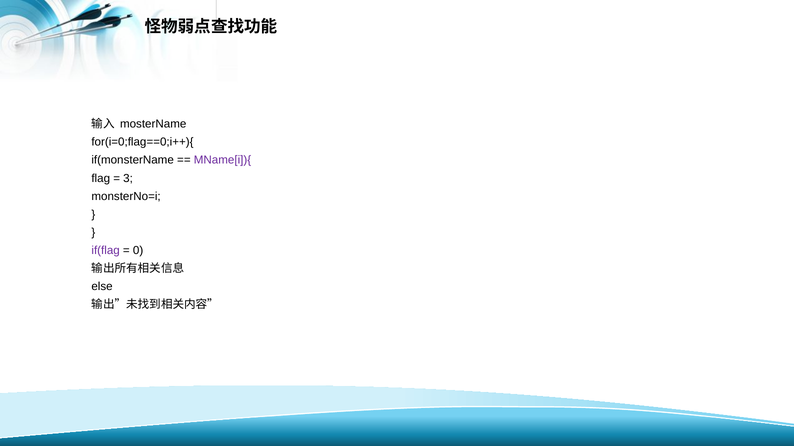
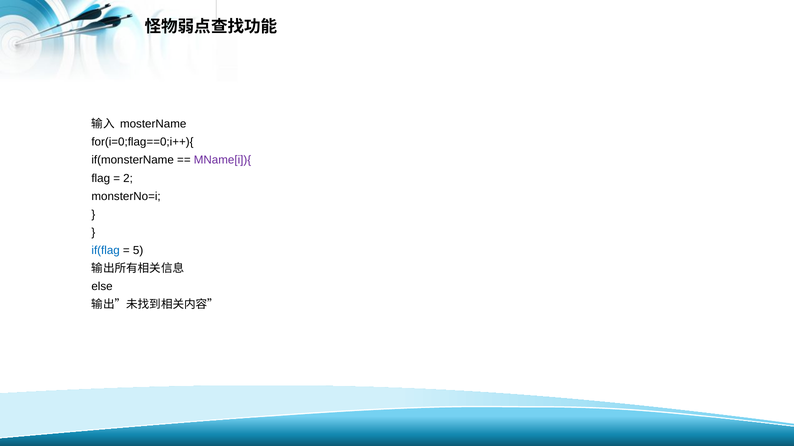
3: 3 -> 2
if(flag colour: purple -> blue
0: 0 -> 5
